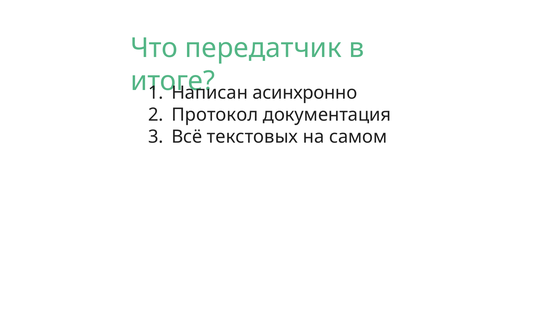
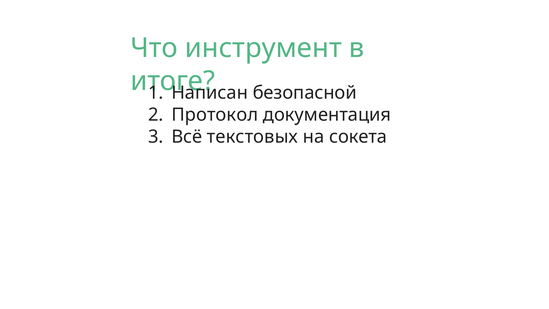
передатчик: передатчик -> инструмент
асинхронно: асинхронно -> безопасной
самом: самом -> сокета
